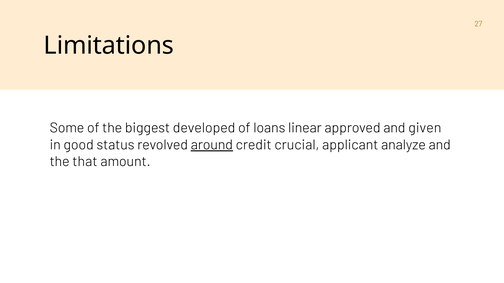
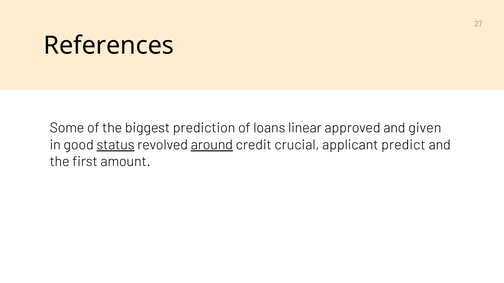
Limitations: Limitations -> References
developed: developed -> prediction
status underline: none -> present
analyze: analyze -> predict
that: that -> first
